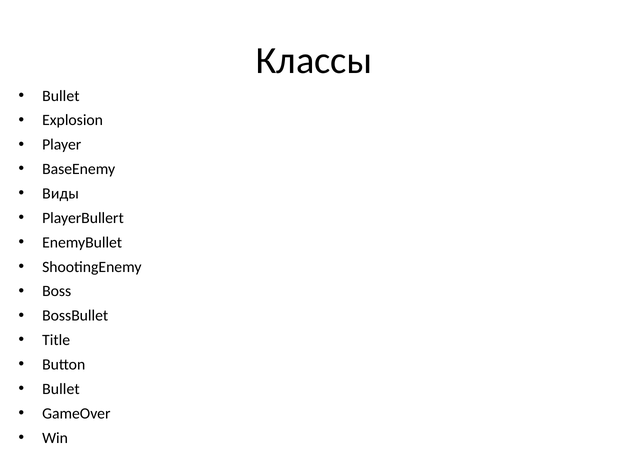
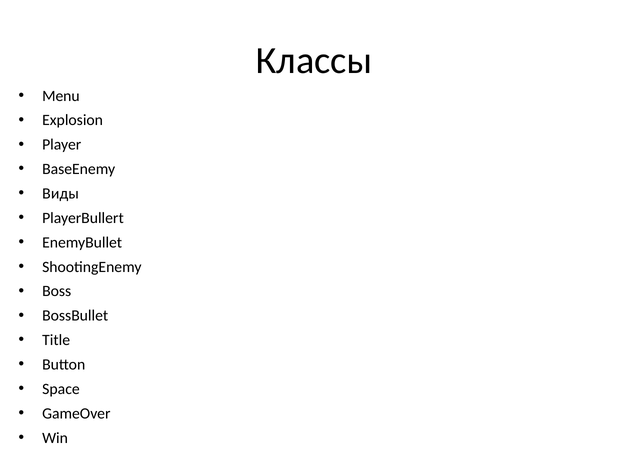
Bullet at (61, 96): Bullet -> Menu
Bullet at (61, 389): Bullet -> Space
